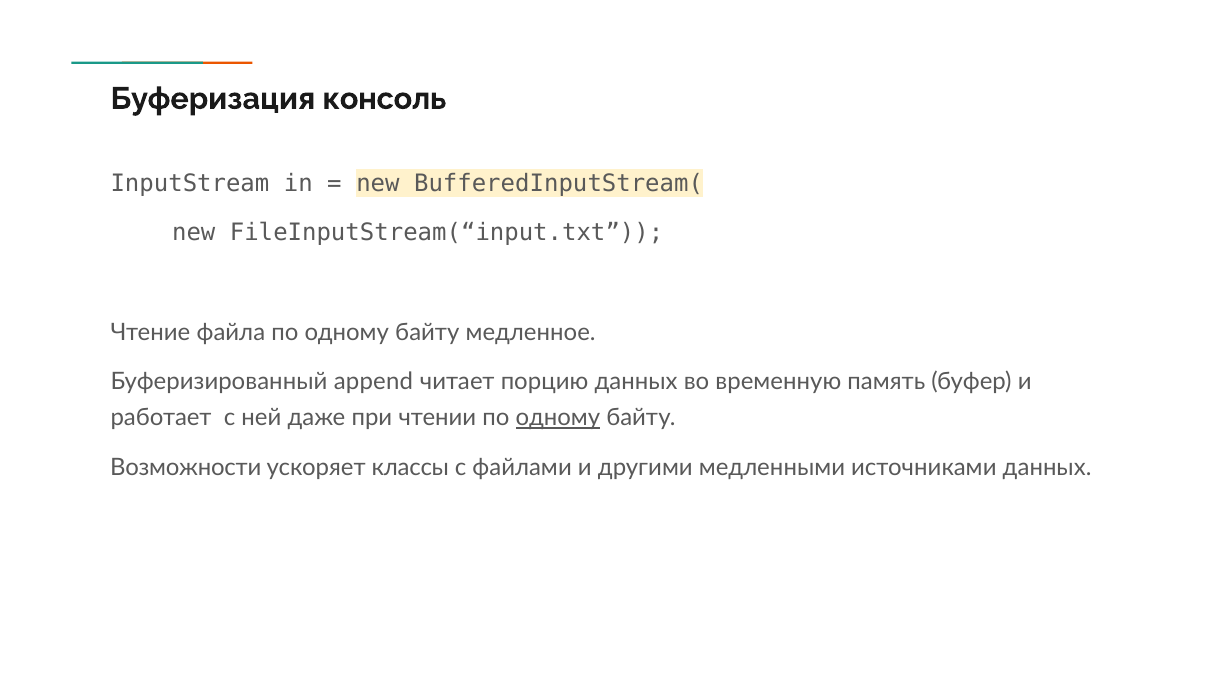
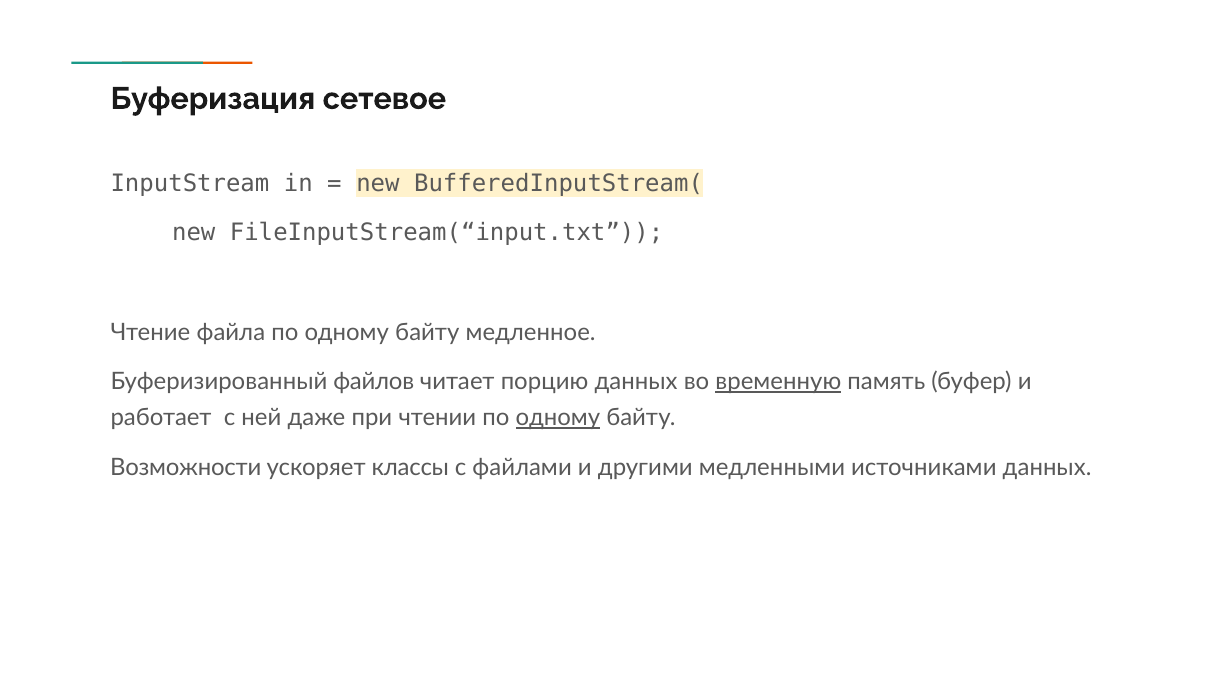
консоль: консоль -> сетевое
append: append -> файлов
временную underline: none -> present
